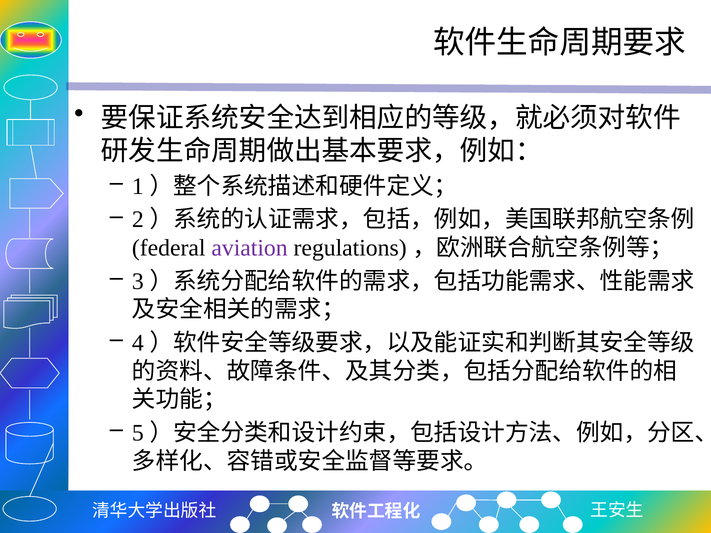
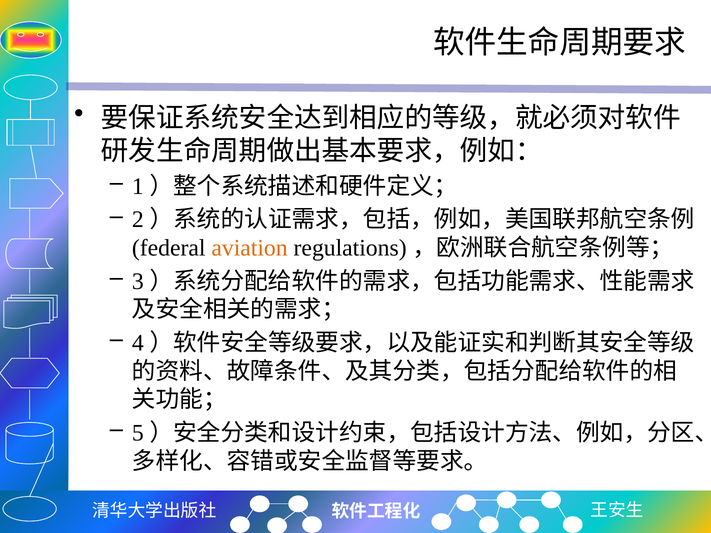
aviation colour: purple -> orange
